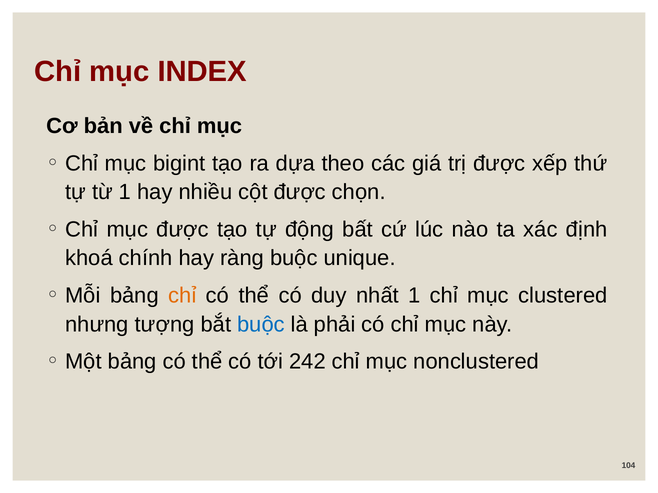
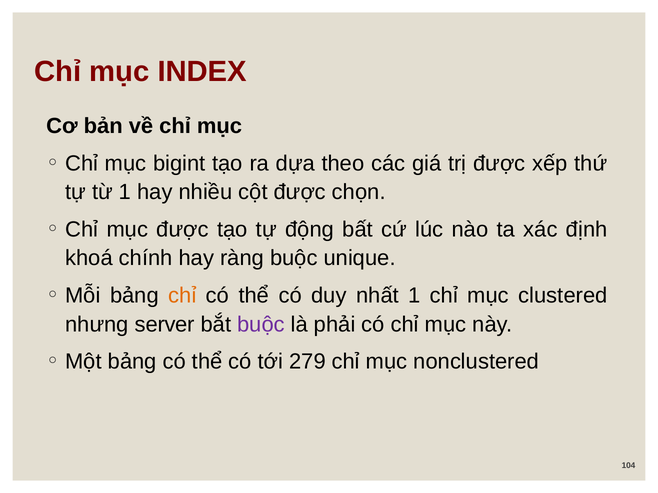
tượng: tượng -> server
buộc at (261, 325) colour: blue -> purple
242: 242 -> 279
